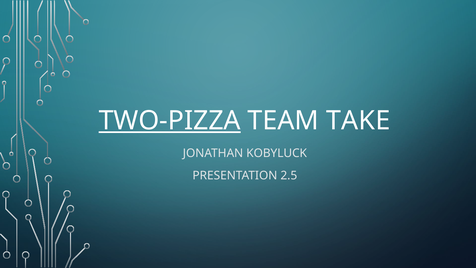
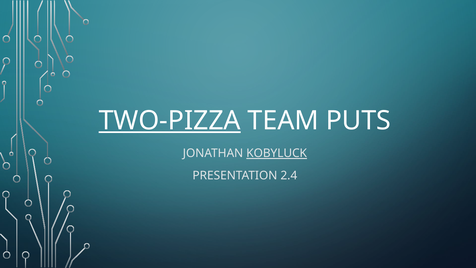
TAKE: TAKE -> PUTS
KOBYLUCK underline: none -> present
2.5: 2.5 -> 2.4
